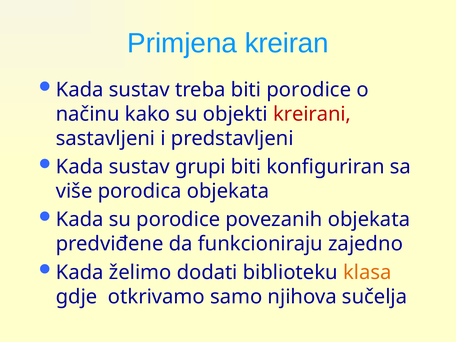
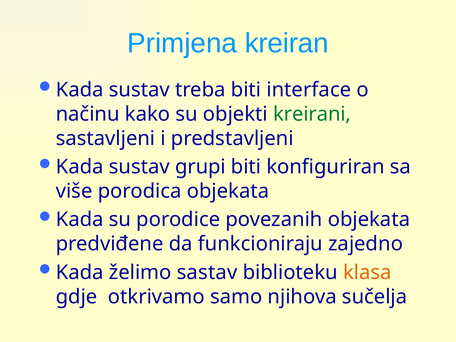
biti porodice: porodice -> interface
kreirani colour: red -> green
dodati: dodati -> sastav
